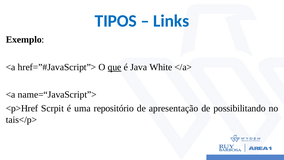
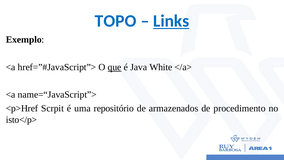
TIPOS: TIPOS -> TOPO
Links underline: none -> present
apresentação: apresentação -> armazenados
possibilitando: possibilitando -> procedimento
tais</p>: tais</p> -> isto</p>
